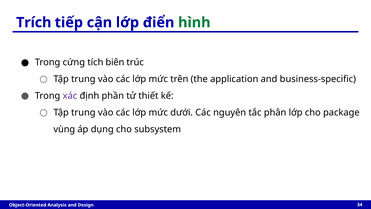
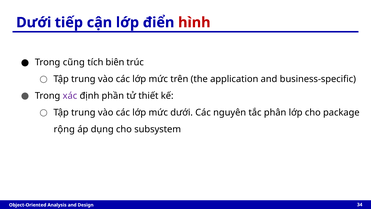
Trích at (34, 22): Trích -> Dưới
hình colour: green -> red
cứng: cứng -> cũng
vùng: vùng -> rộng
